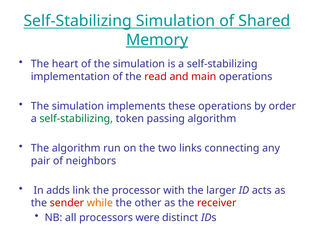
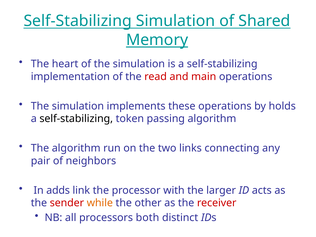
order: order -> holds
self-stabilizing at (76, 119) colour: green -> black
were: were -> both
